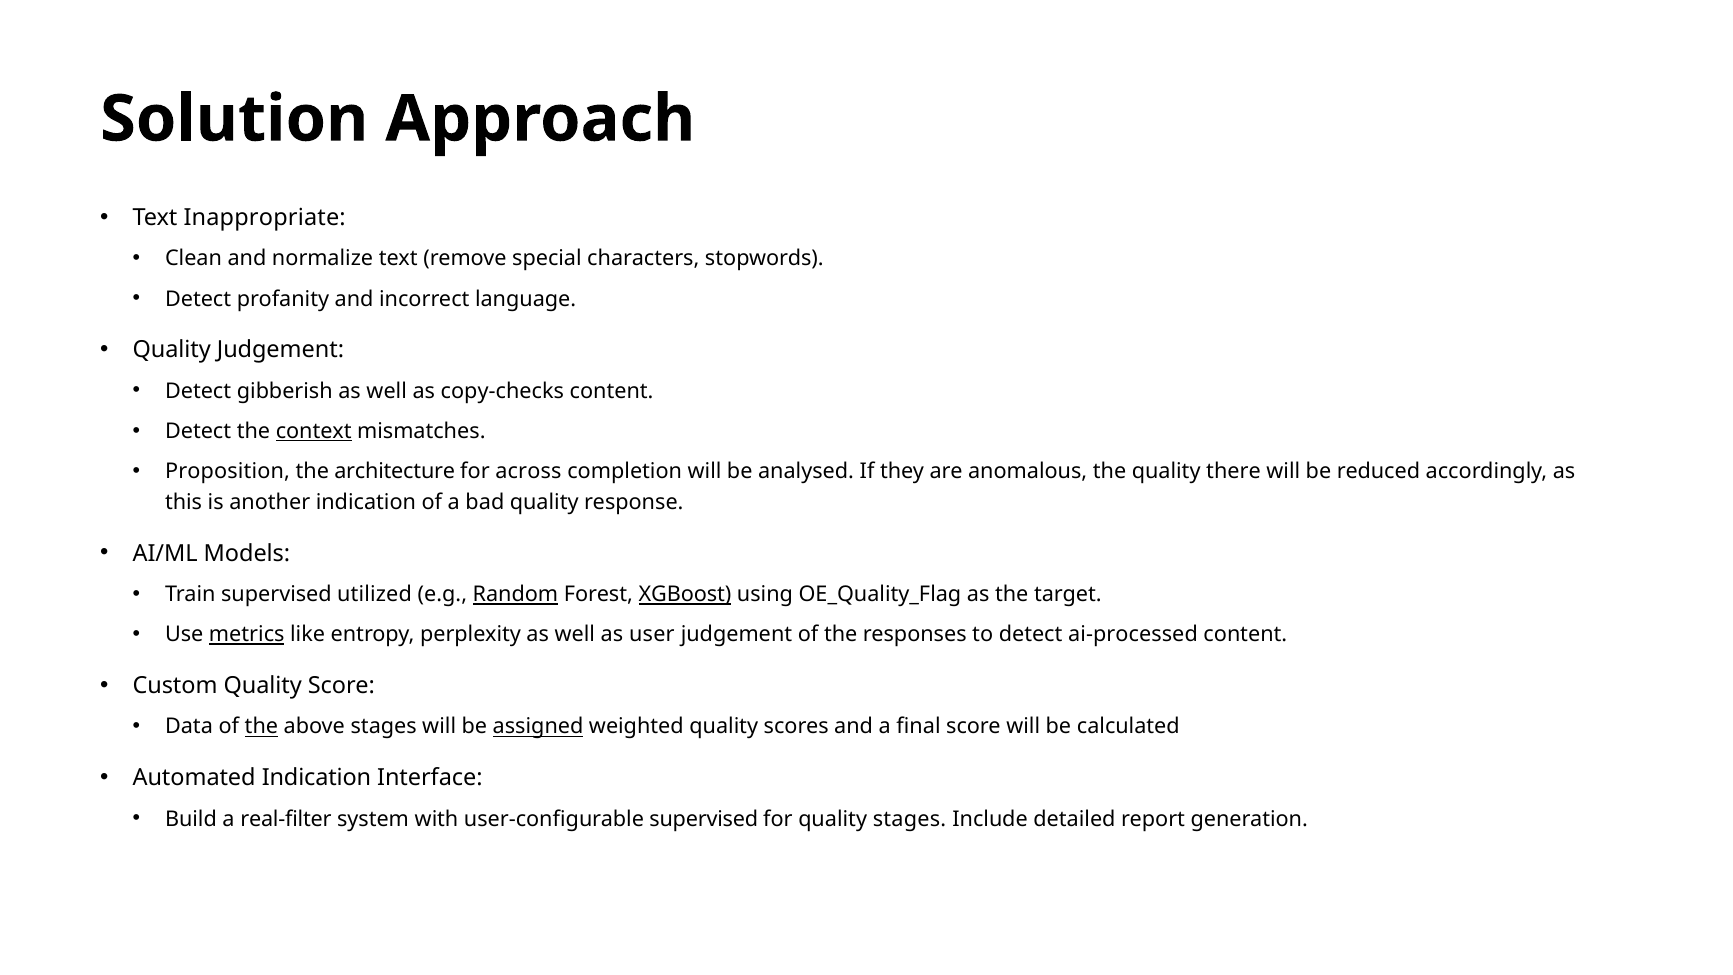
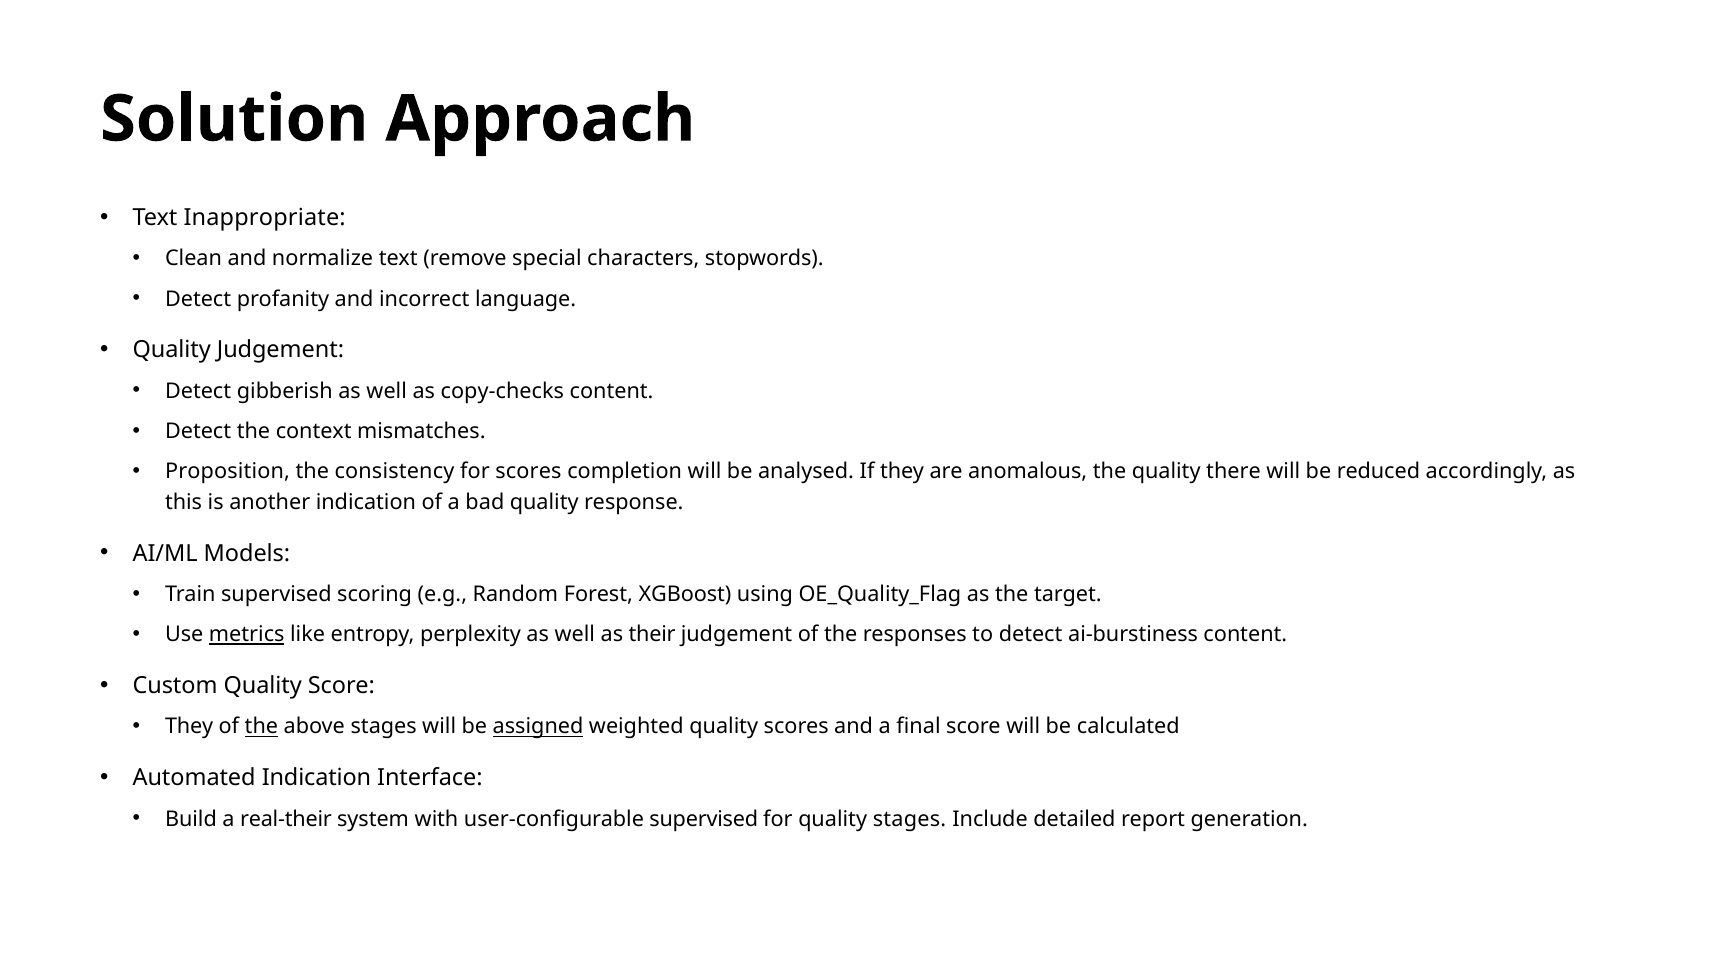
context underline: present -> none
architecture: architecture -> consistency
for across: across -> scores
utilized: utilized -> scoring
Random underline: present -> none
XGBoost underline: present -> none
user: user -> their
ai-processed: ai-processed -> ai-burstiness
Data at (189, 727): Data -> They
real-filter: real-filter -> real-their
